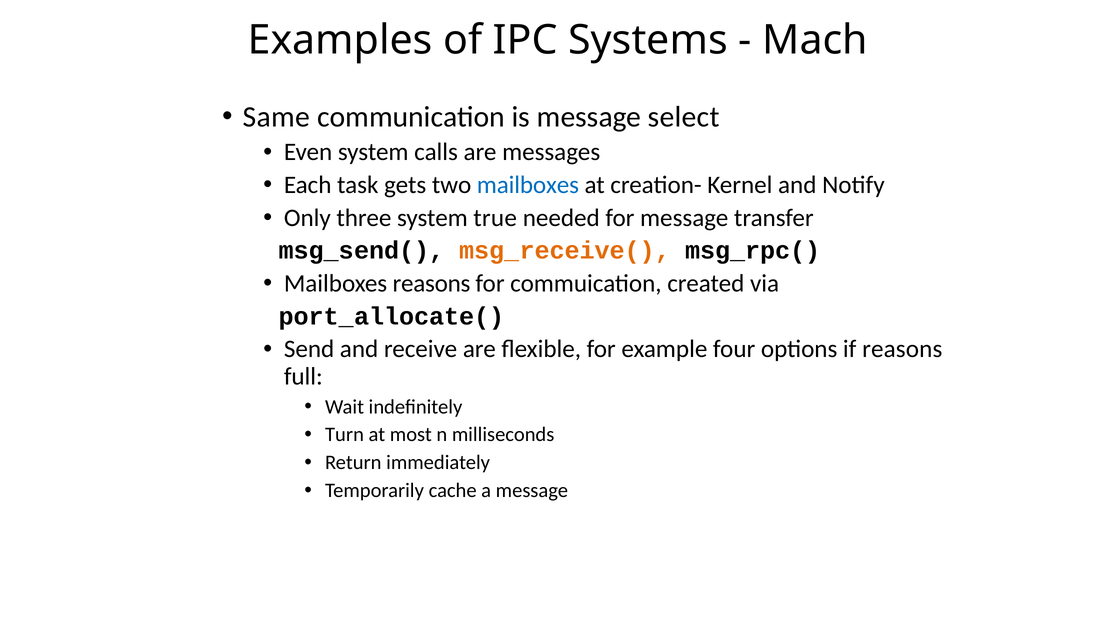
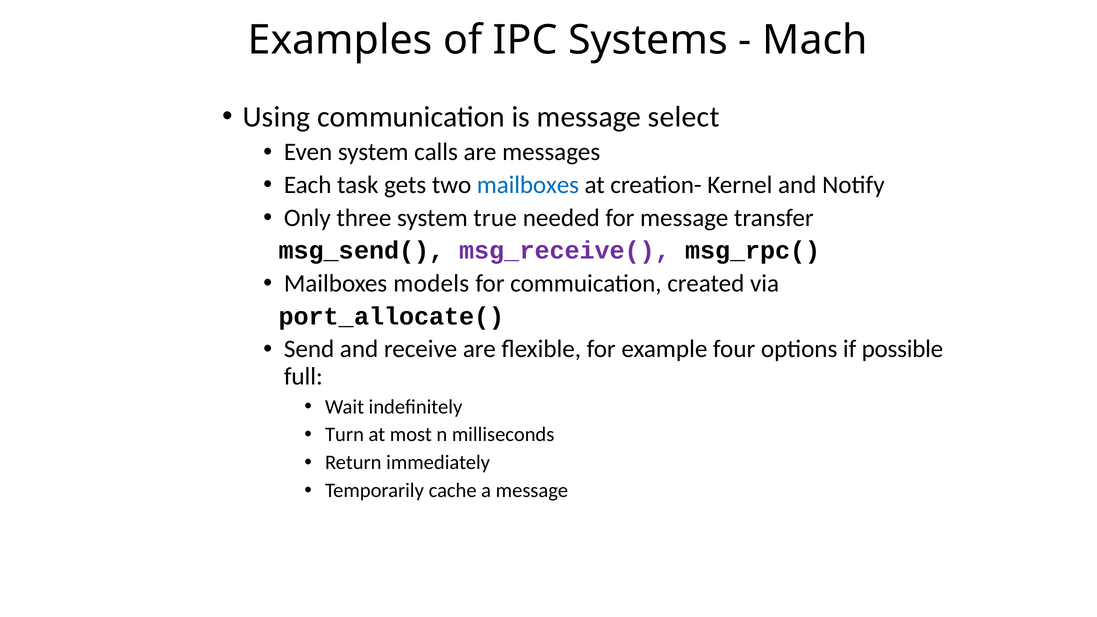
Same: Same -> Using
msg_receive( colour: orange -> purple
Mailboxes reasons: reasons -> models
if reasons: reasons -> possible
